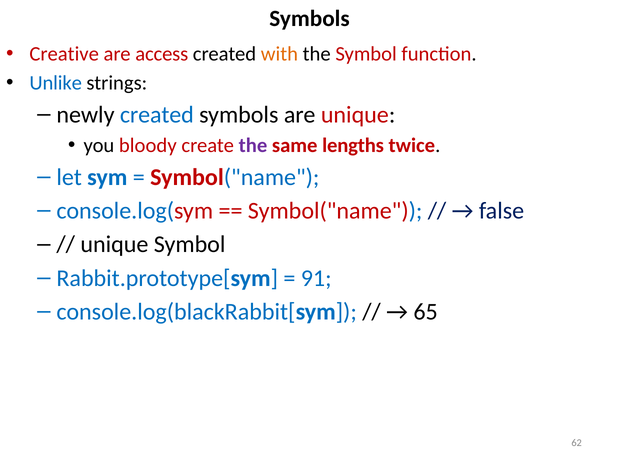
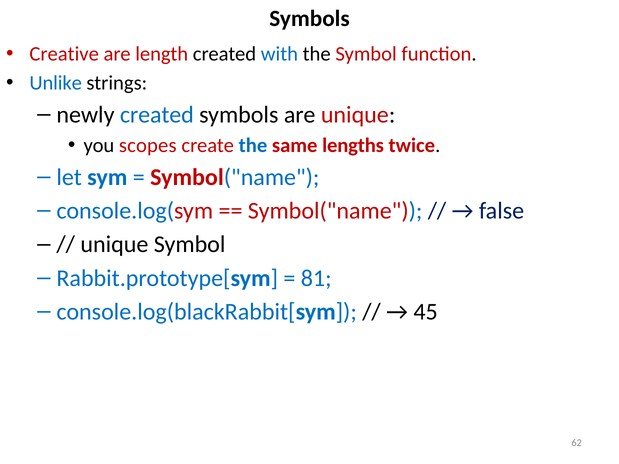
access: access -> length
with colour: orange -> blue
bloody: bloody -> scopes
the at (253, 145) colour: purple -> blue
91: 91 -> 81
65: 65 -> 45
